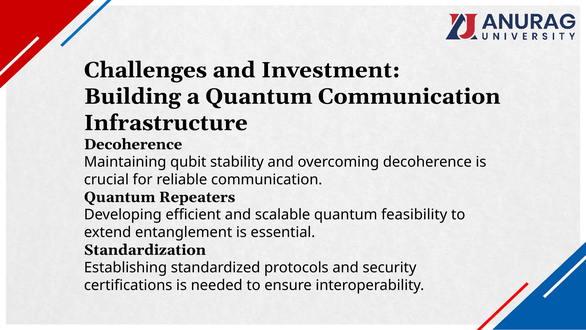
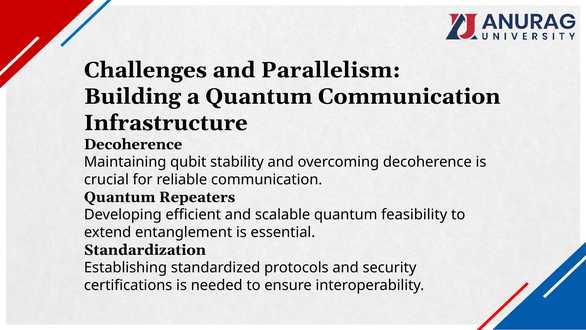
Investment: Investment -> Parallelism
